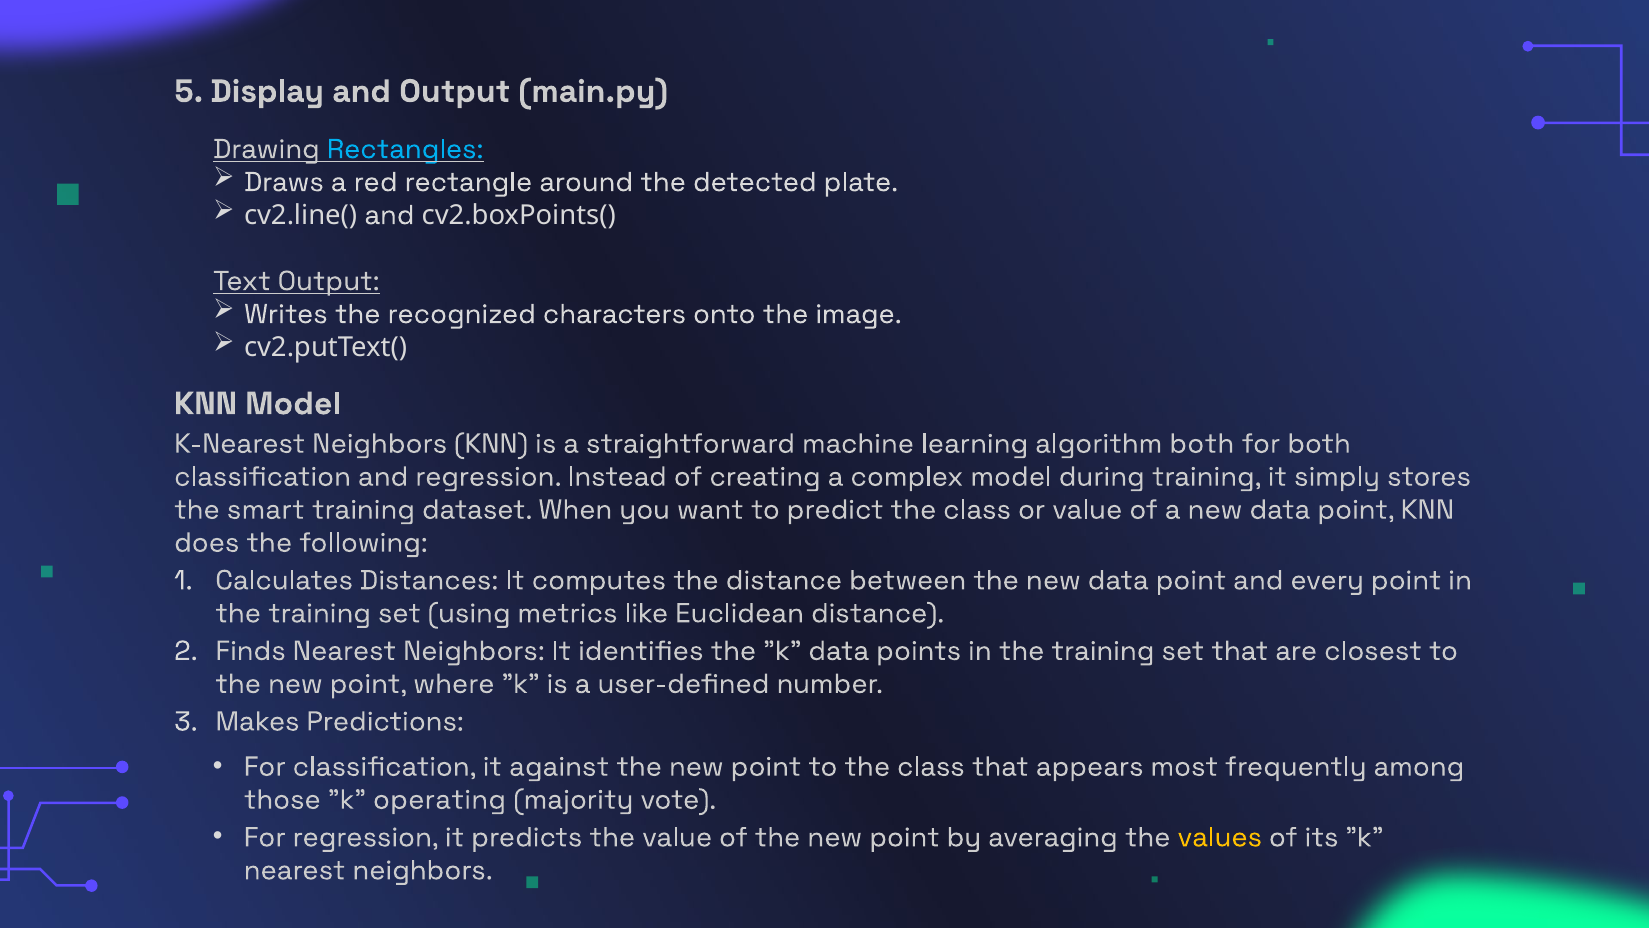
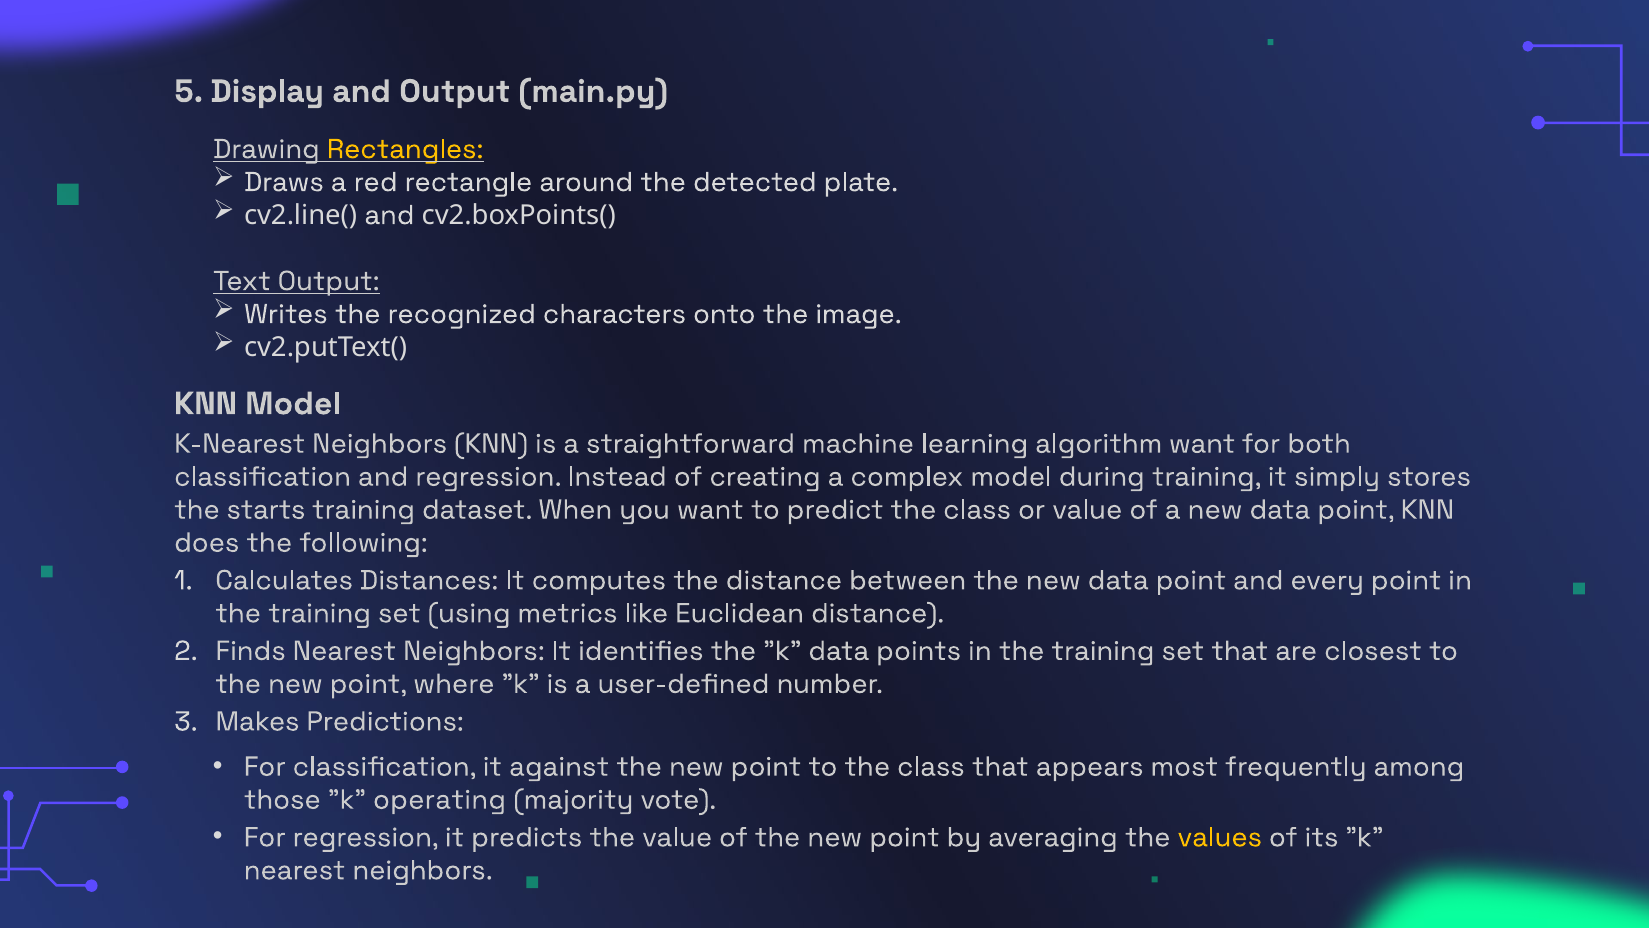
Rectangles colour: light blue -> yellow
algorithm both: both -> want
smart: smart -> starts
